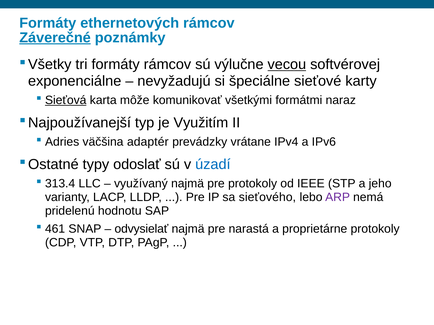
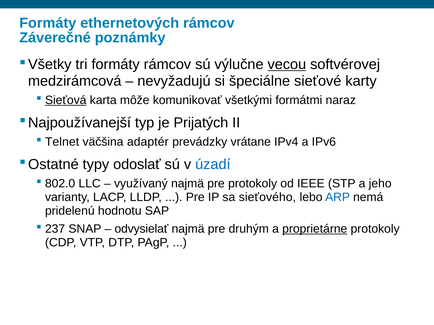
Záverečné underline: present -> none
exponenciálne: exponenciálne -> medzirámcová
Využitím: Využitím -> Prijatých
Adries: Adries -> Telnet
313.4: 313.4 -> 802.0
ARP colour: purple -> blue
461: 461 -> 237
narastá: narastá -> druhým
proprietárne underline: none -> present
